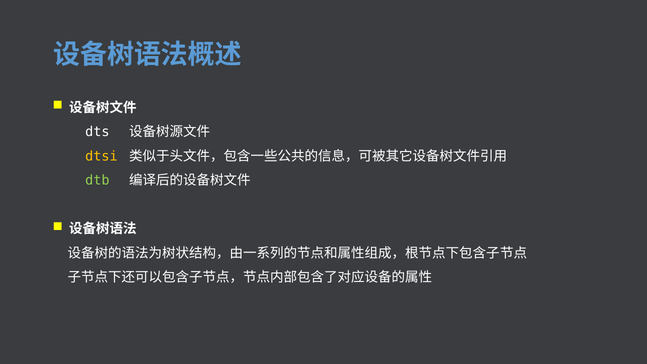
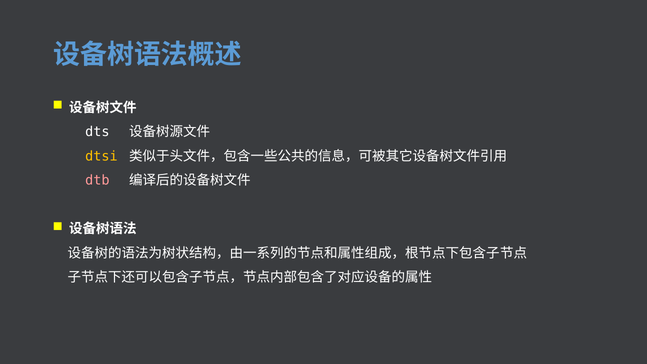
dtb colour: light green -> pink
